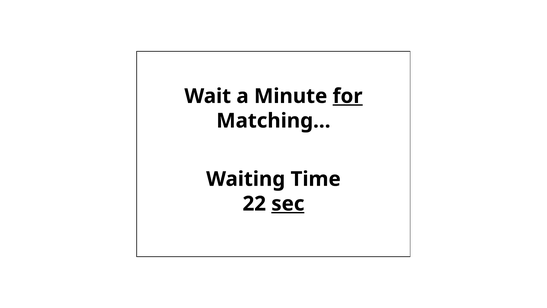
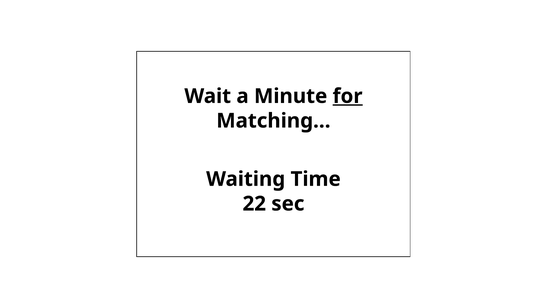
sec underline: present -> none
